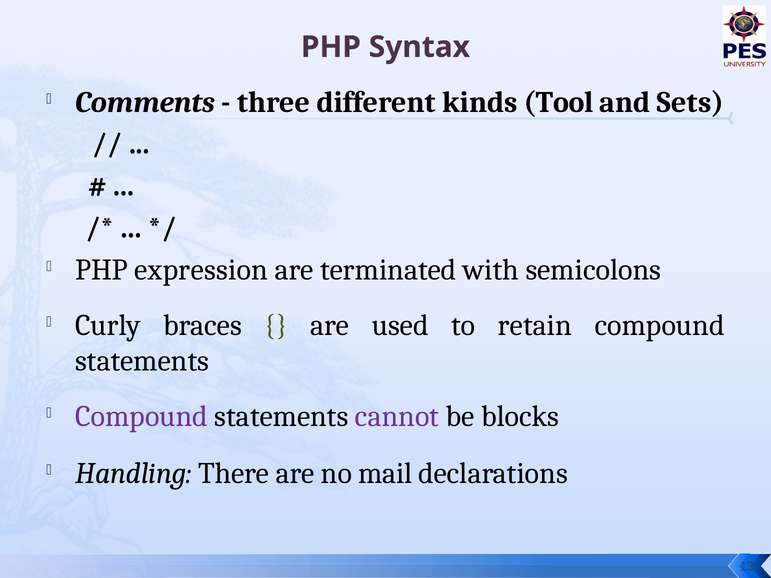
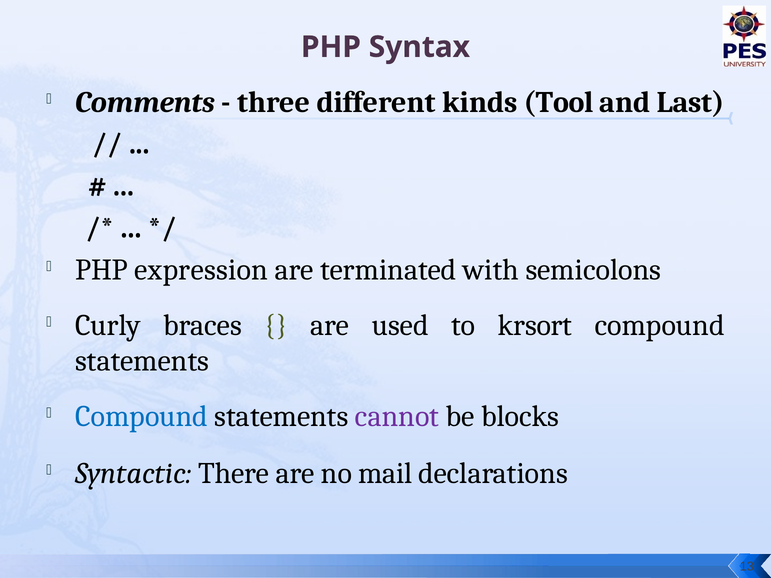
Sets: Sets -> Last
retain: retain -> krsort
Compound at (142, 417) colour: purple -> blue
Handling: Handling -> Syntactic
